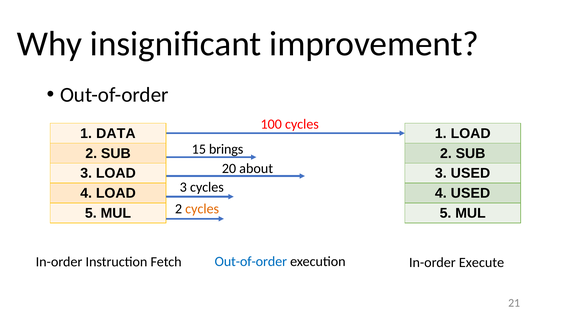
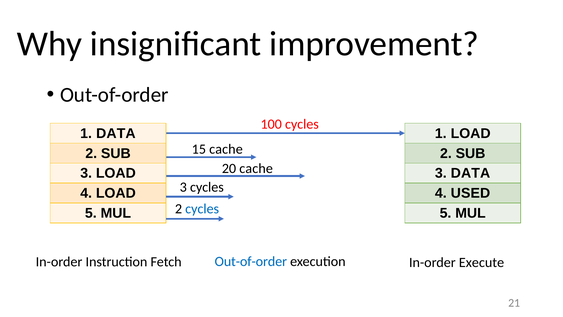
15 brings: brings -> cache
20 about: about -> cache
3 USED: USED -> DATA
cycles at (202, 209) colour: orange -> blue
